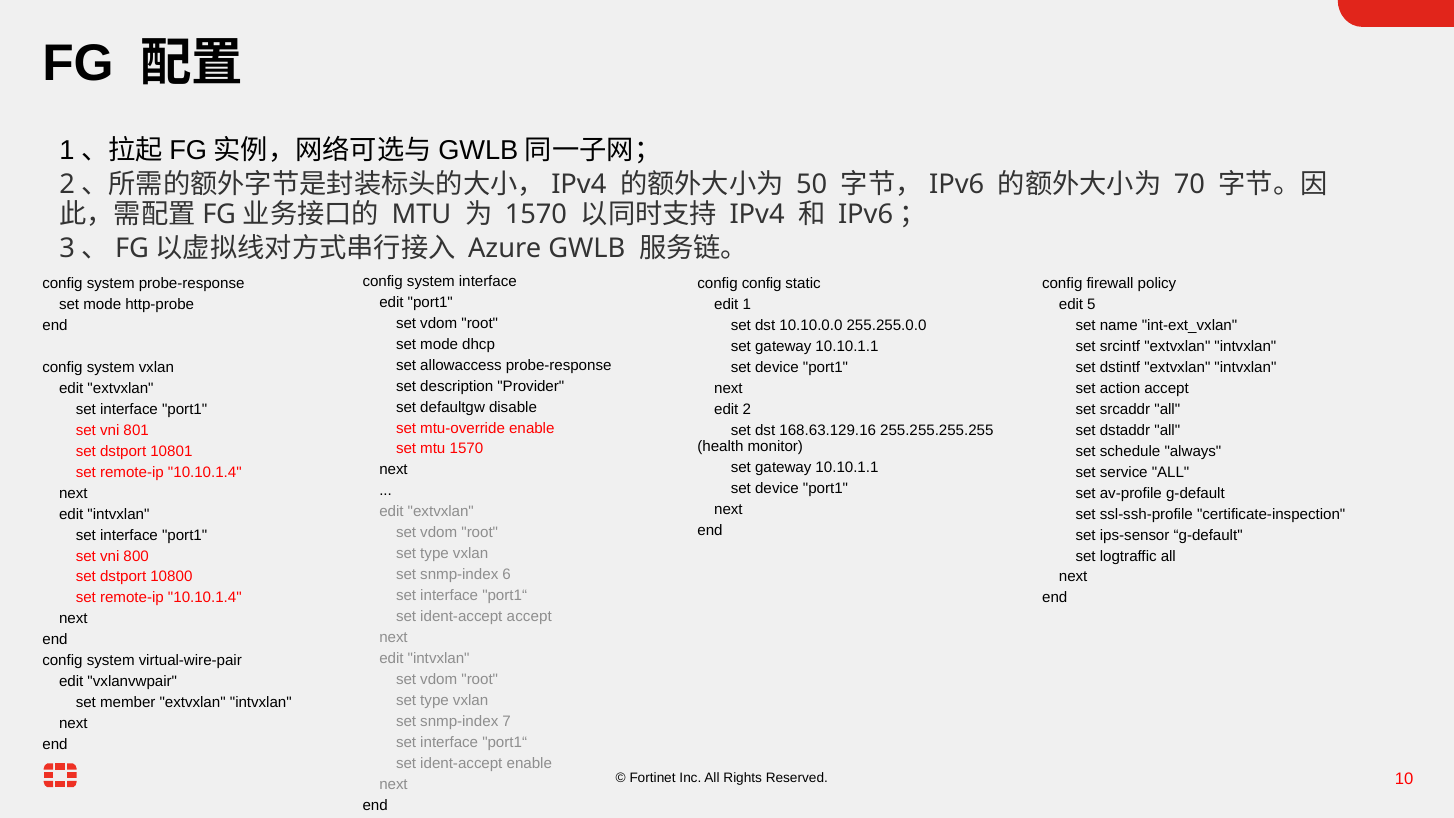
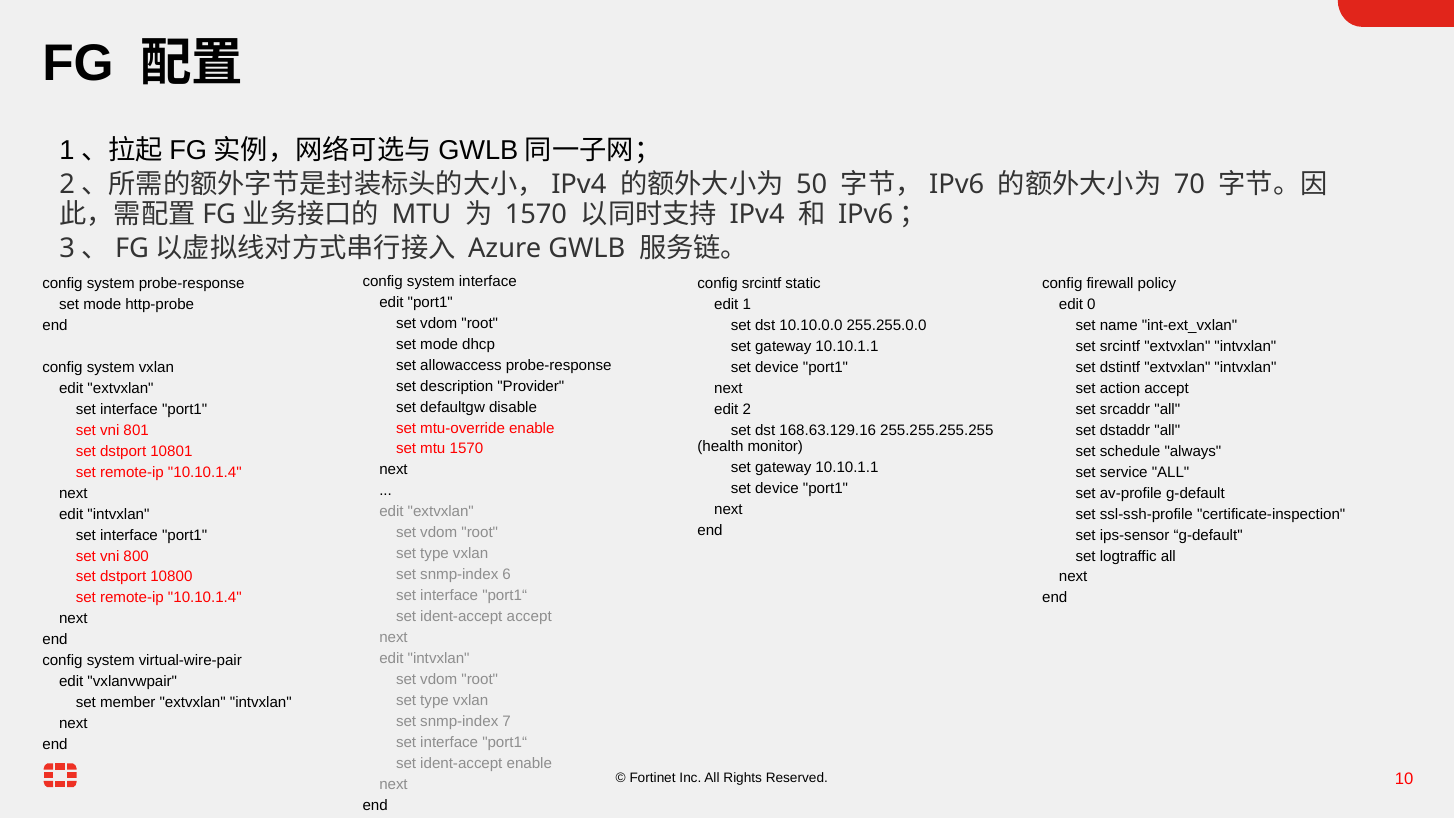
config config: config -> srcintf
5: 5 -> 0
